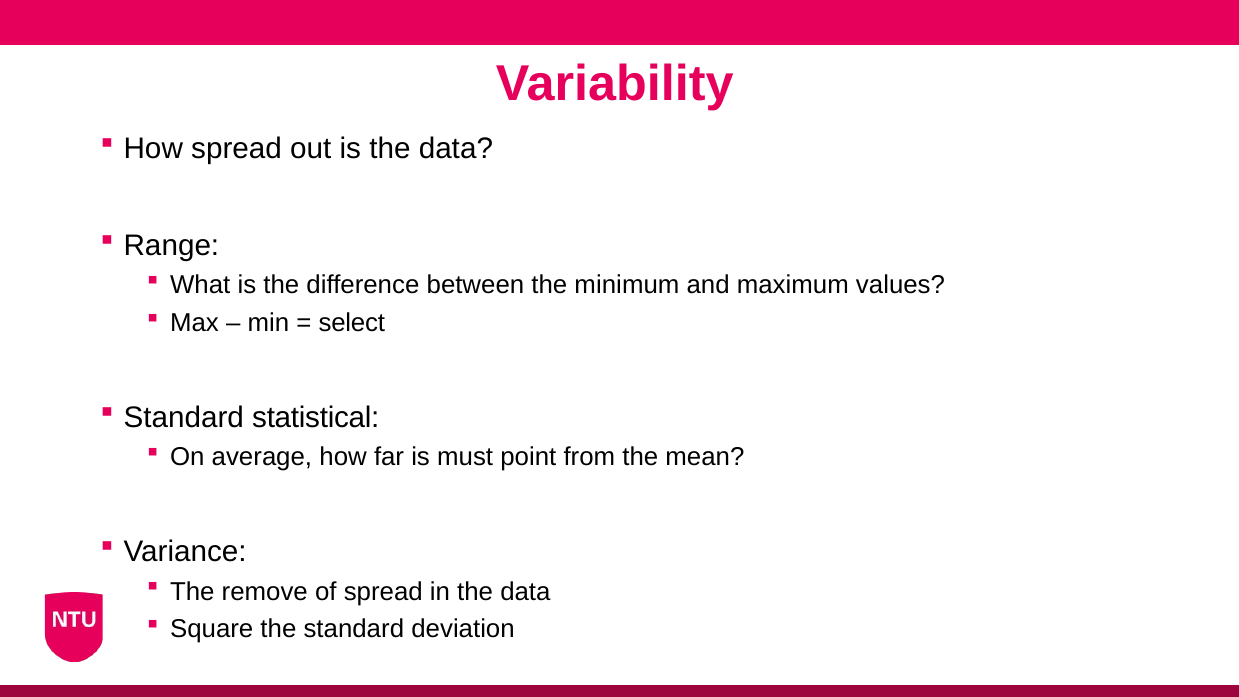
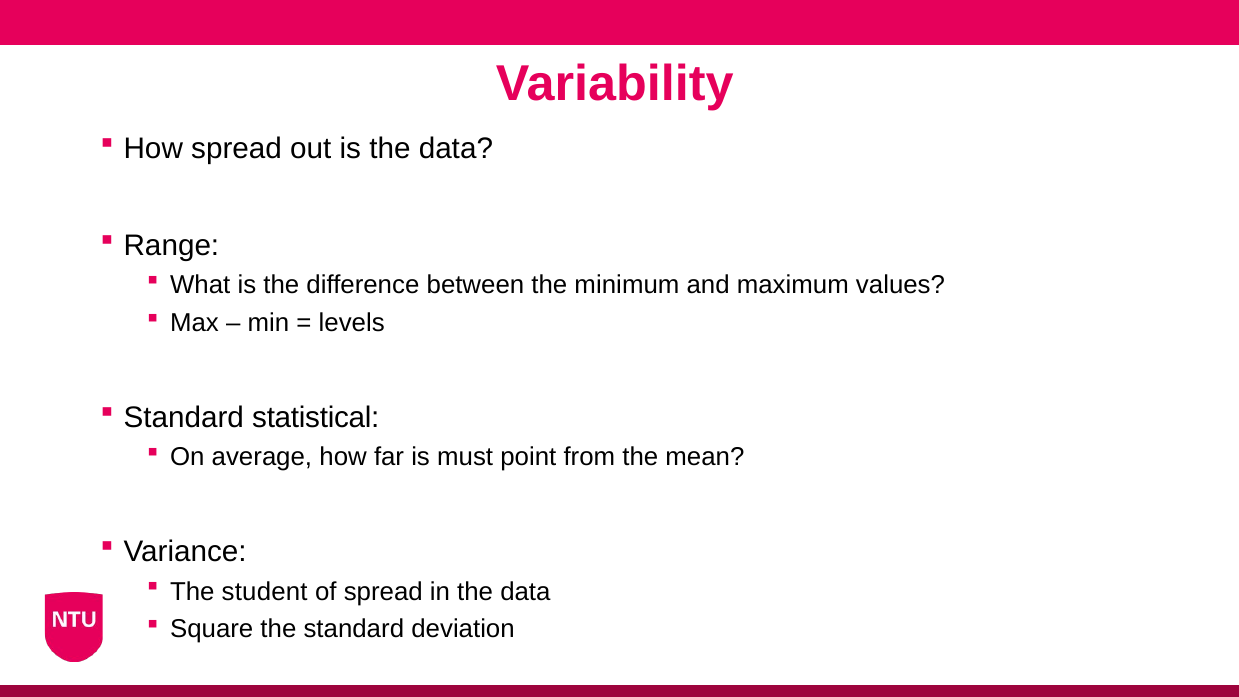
select: select -> levels
remove: remove -> student
